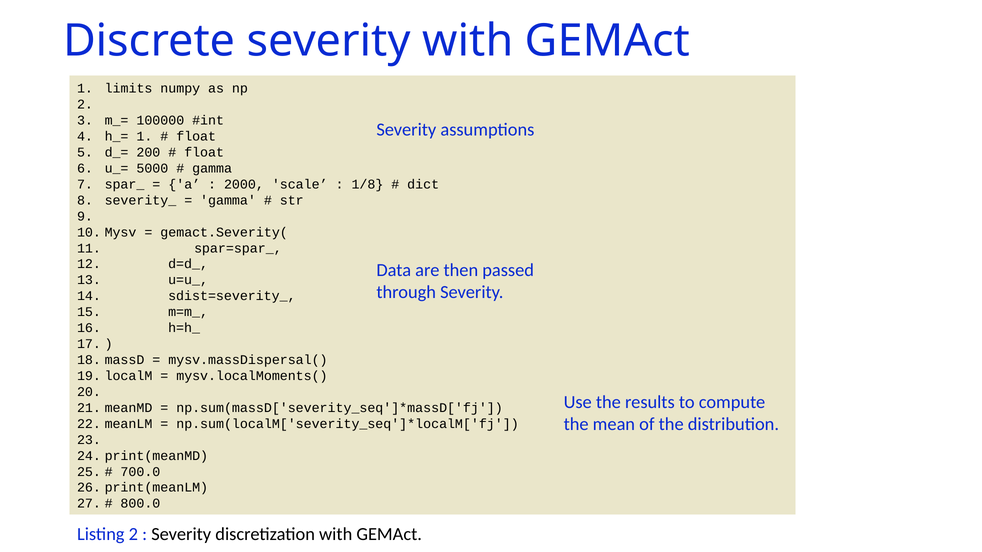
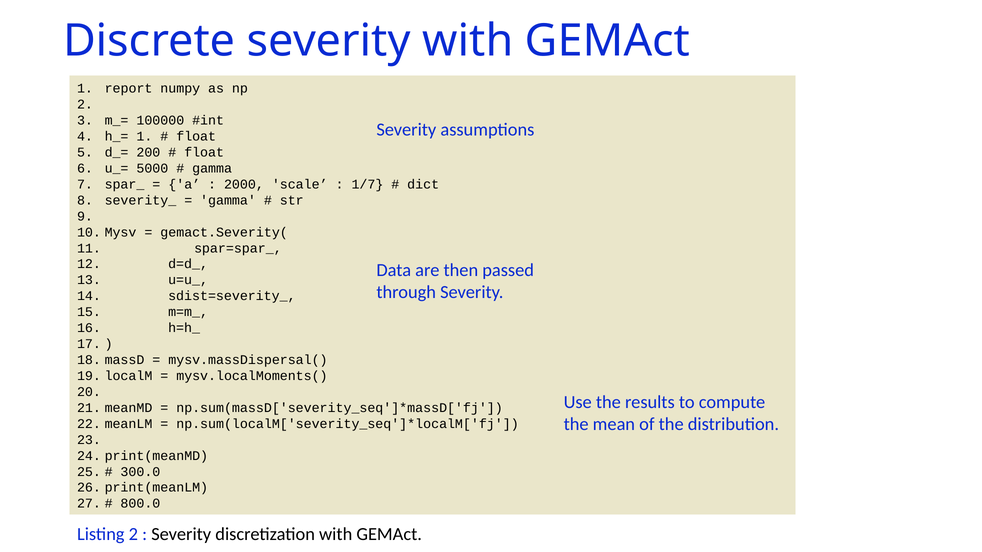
limits: limits -> report
1/8: 1/8 -> 1/7
700.0: 700.0 -> 300.0
